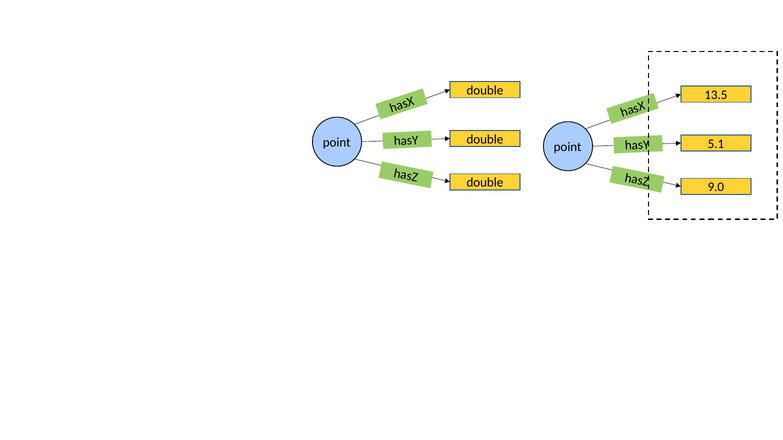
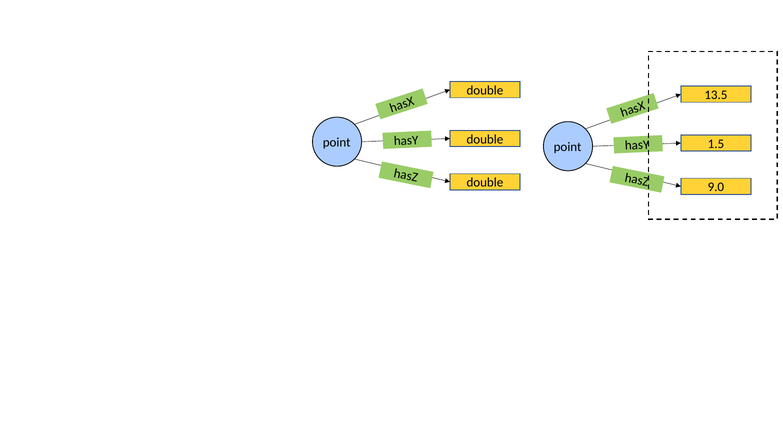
5.1: 5.1 -> 1.5
